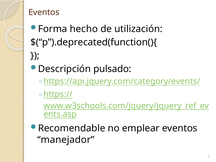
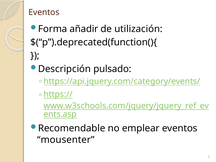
hecho: hecho -> añadir
manejador: manejador -> mousenter
